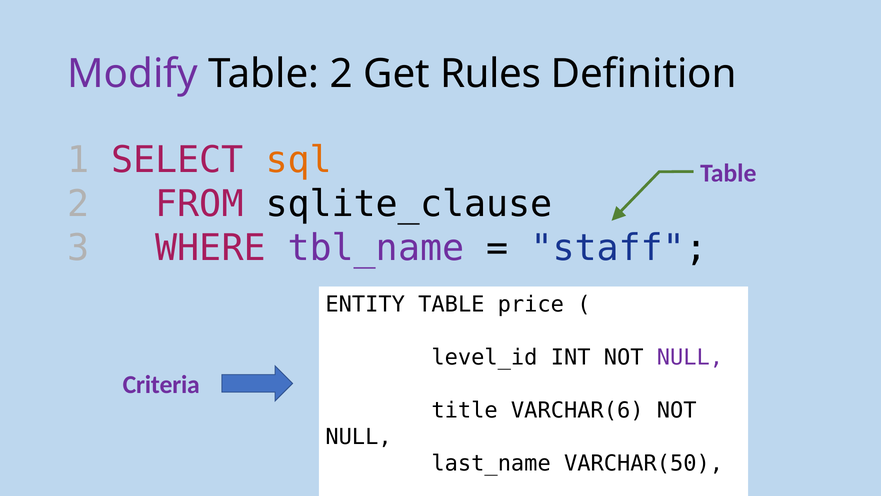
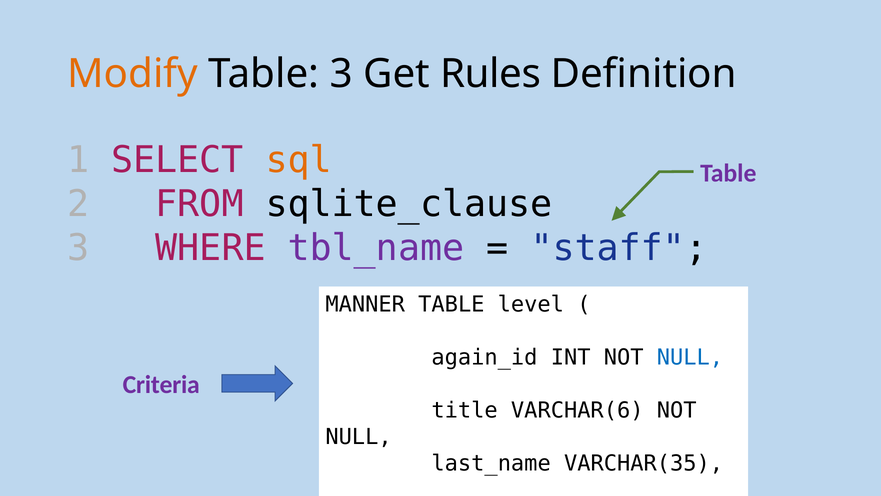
Modify colour: purple -> orange
Table 2: 2 -> 3
ENTITY: ENTITY -> MANNER
price: price -> level
level_id: level_id -> again_id
NULL at (690, 357) colour: purple -> blue
VARCHAR(50: VARCHAR(50 -> VARCHAR(35
